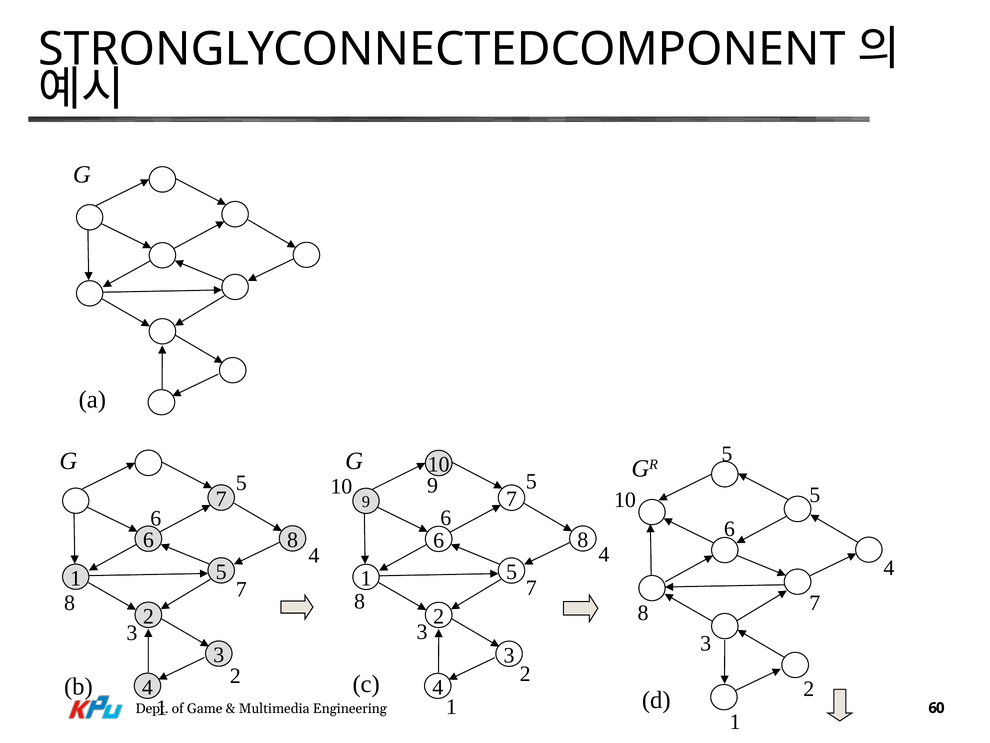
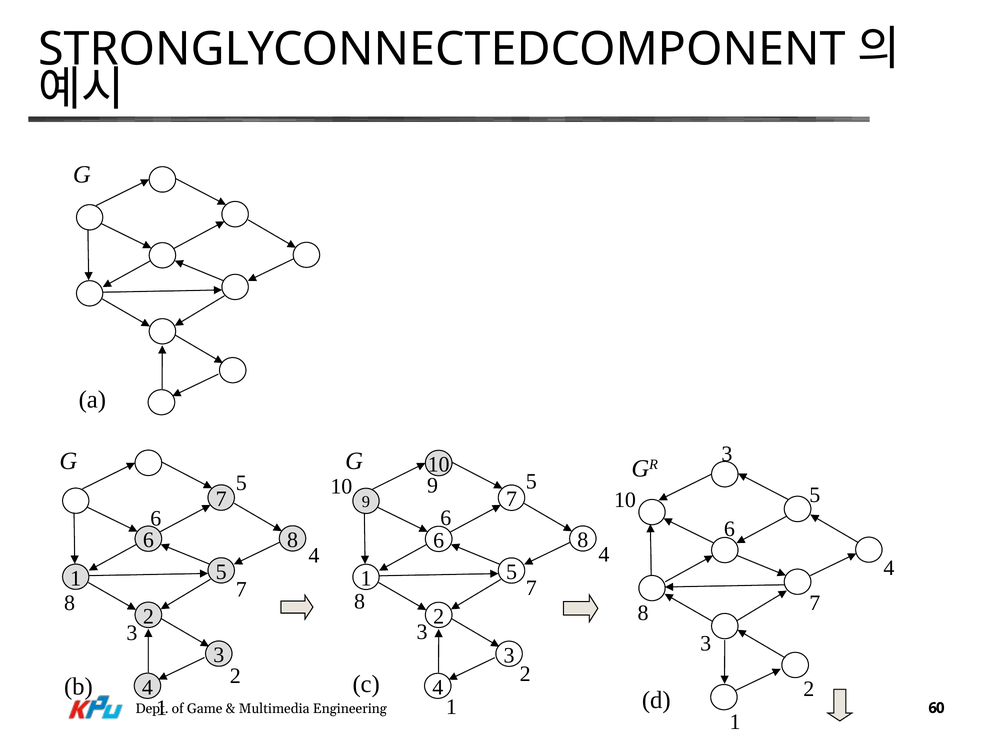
G 5: 5 -> 3
